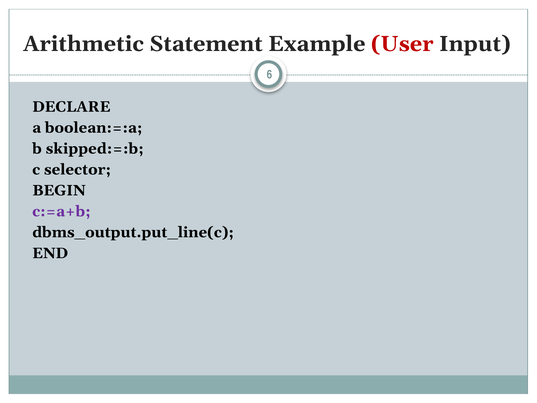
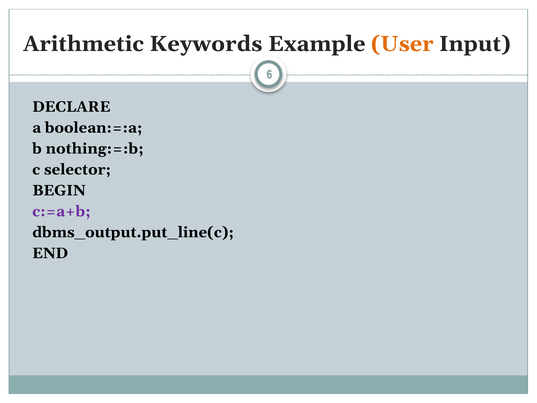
Statement: Statement -> Keywords
User colour: red -> orange
skipped:=:b: skipped:=:b -> nothing:=:b
